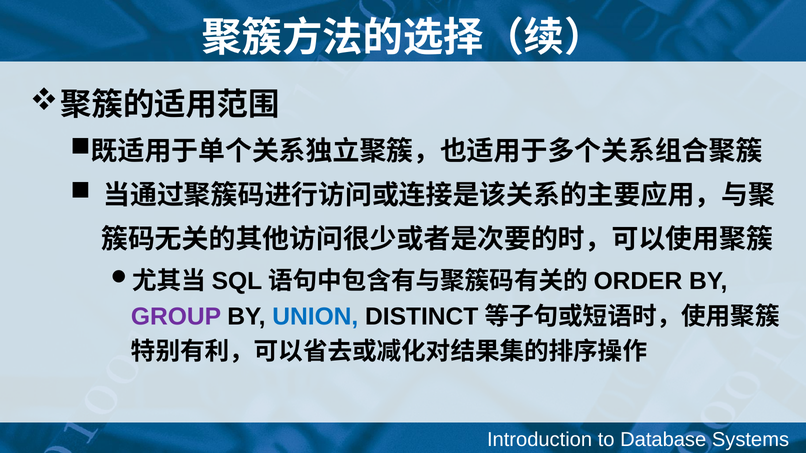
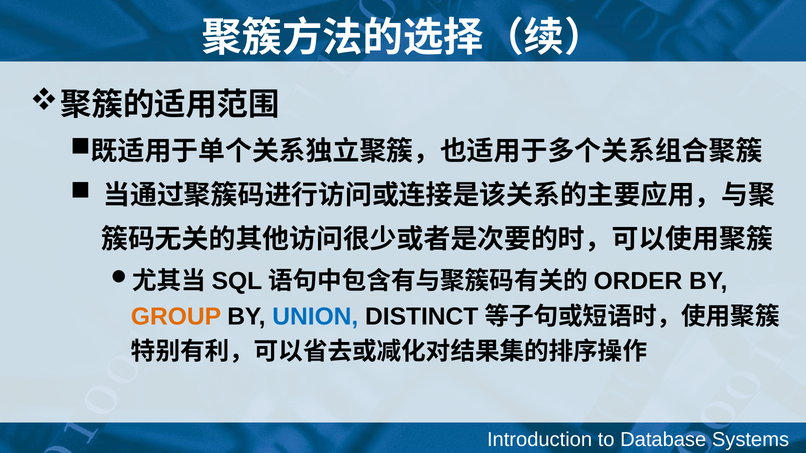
GROUP colour: purple -> orange
